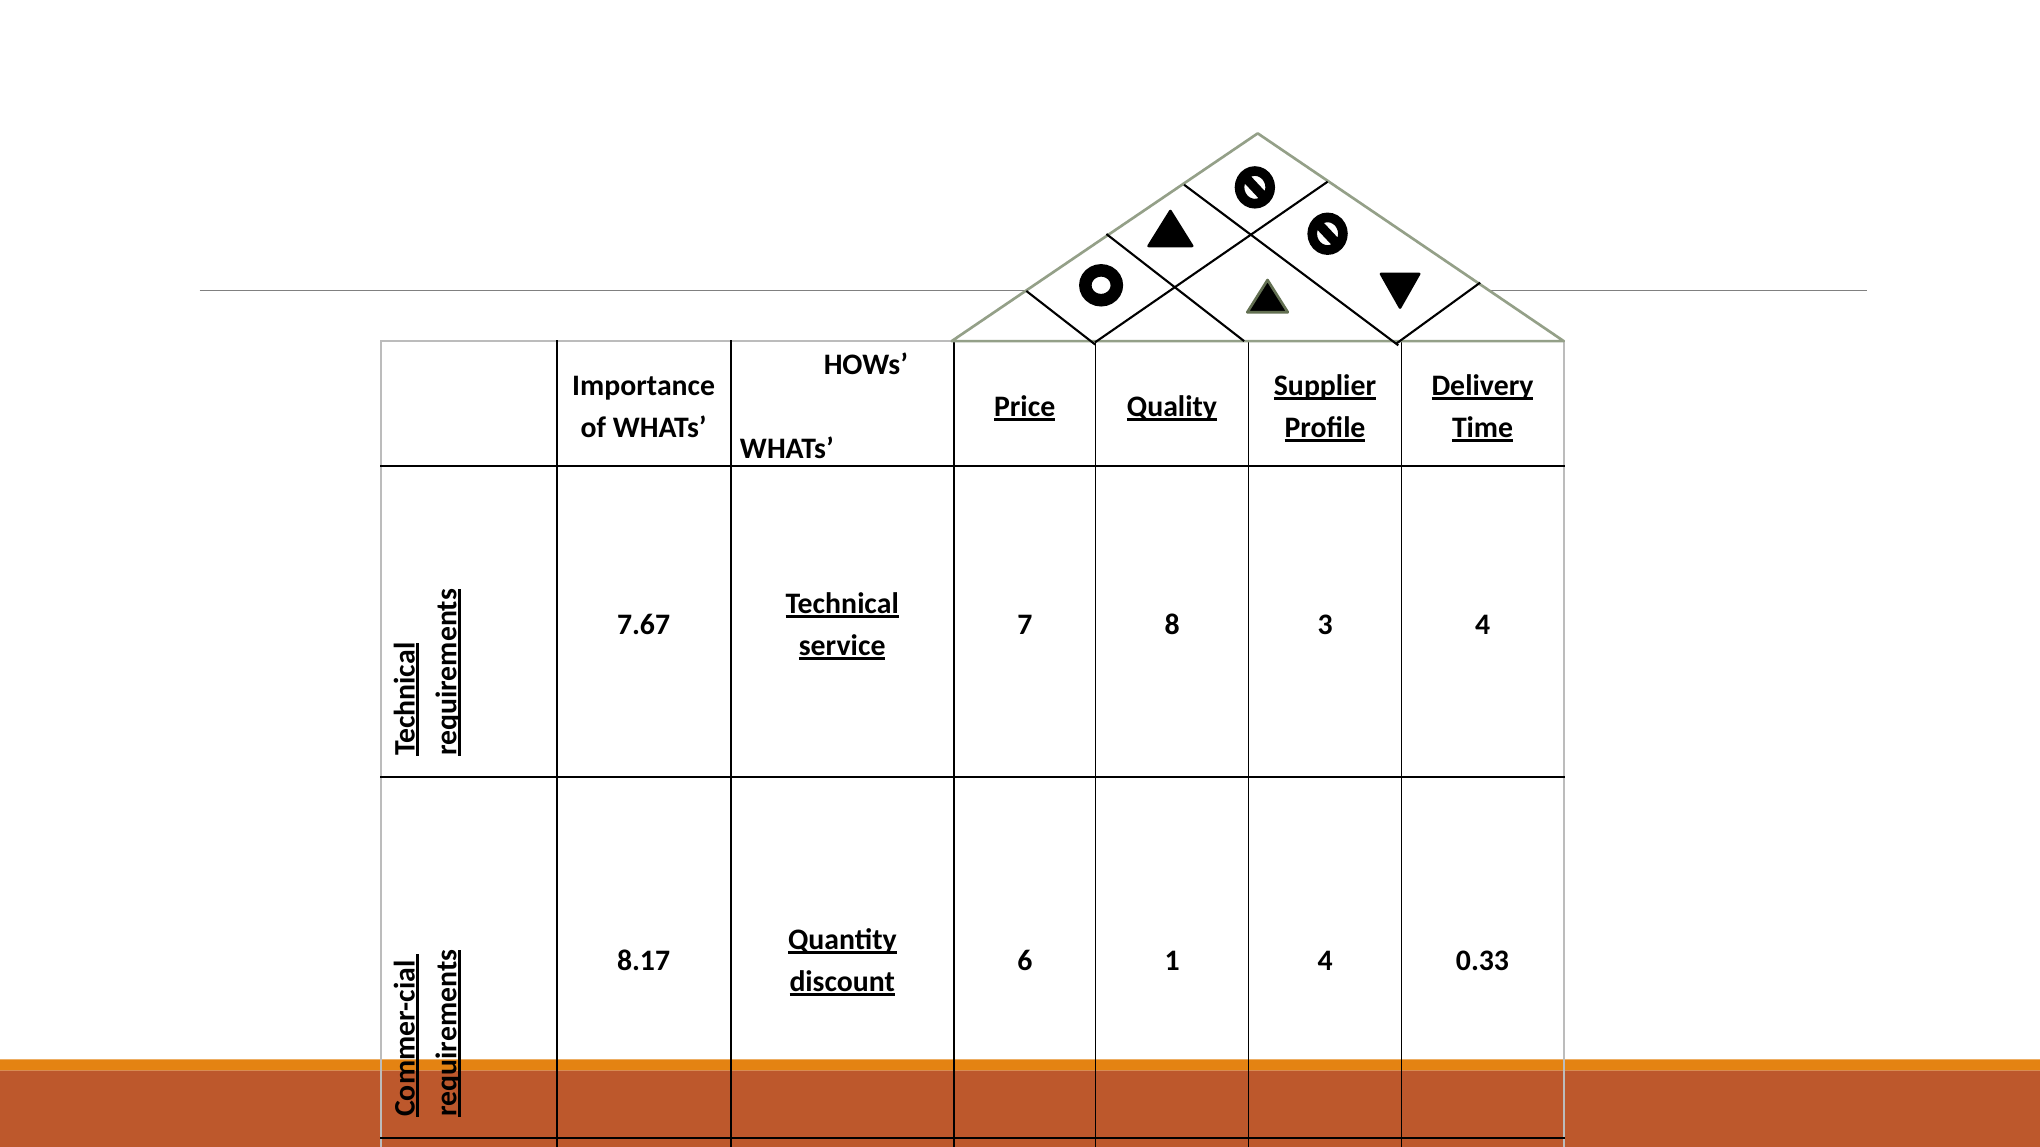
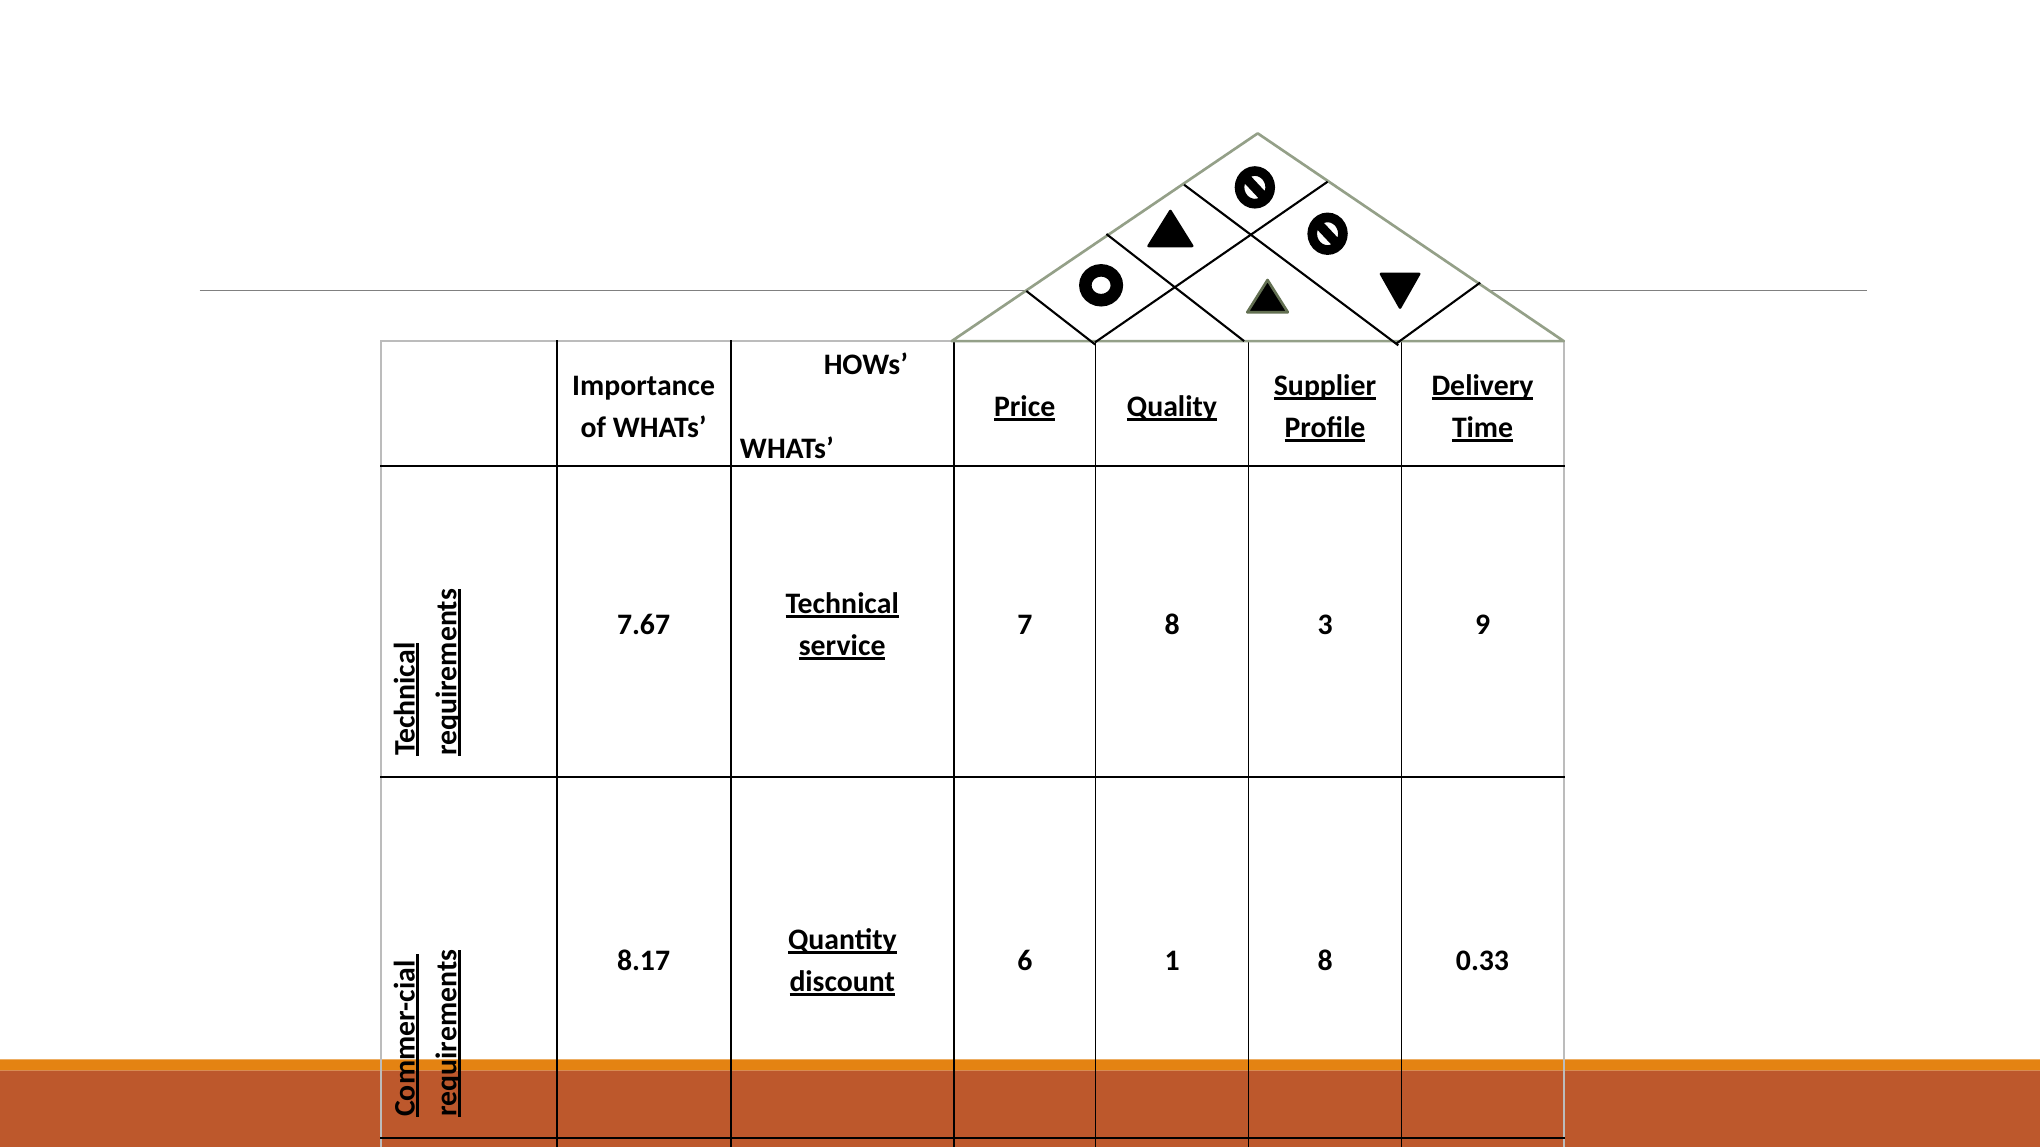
3 4: 4 -> 9
1 4: 4 -> 8
